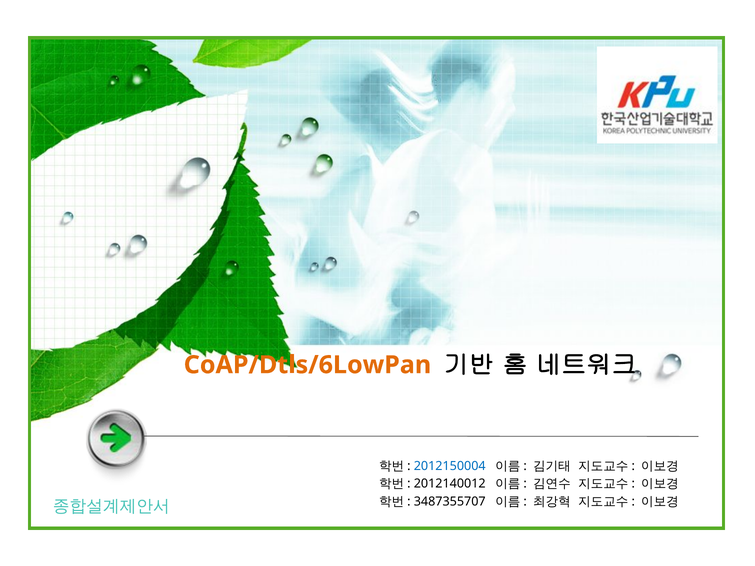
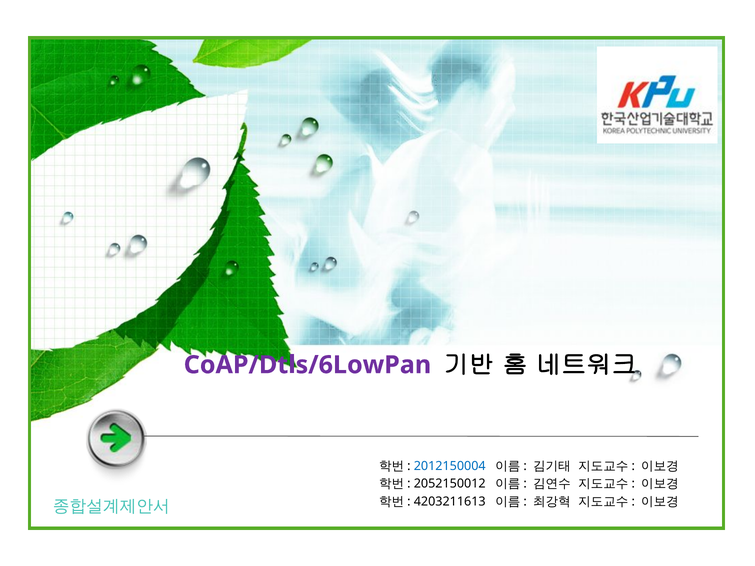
CoAP/Dtls/6LowPan colour: orange -> purple
2012140012: 2012140012 -> 2052150012
3487355707: 3487355707 -> 4203211613
